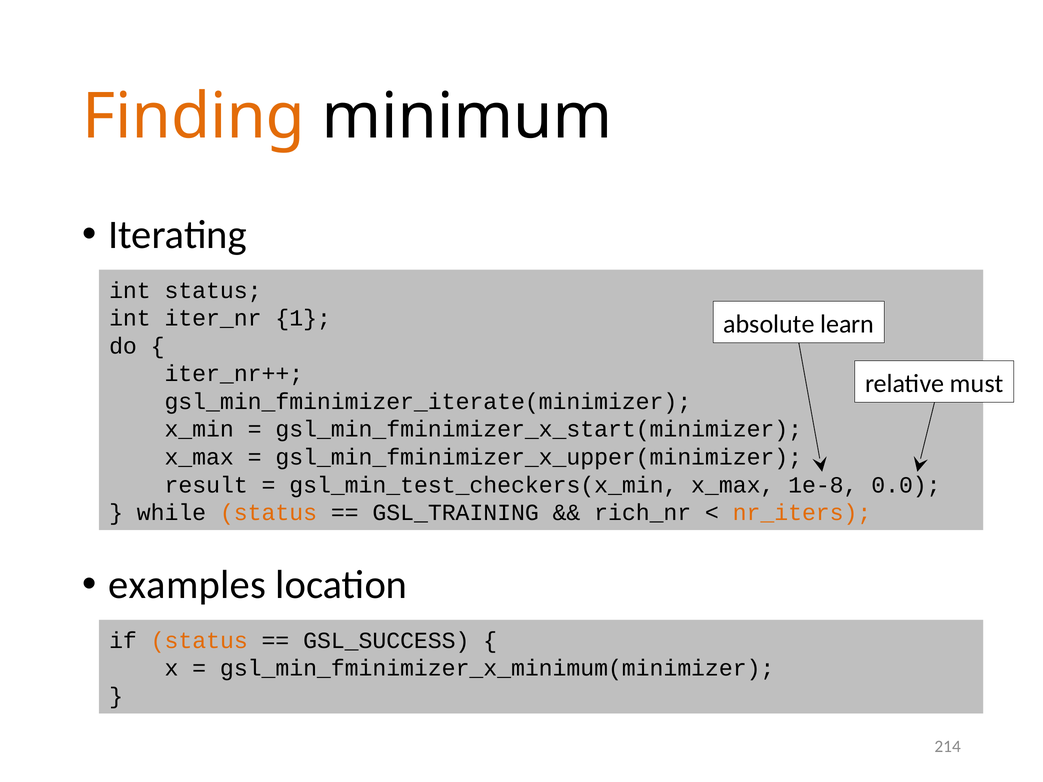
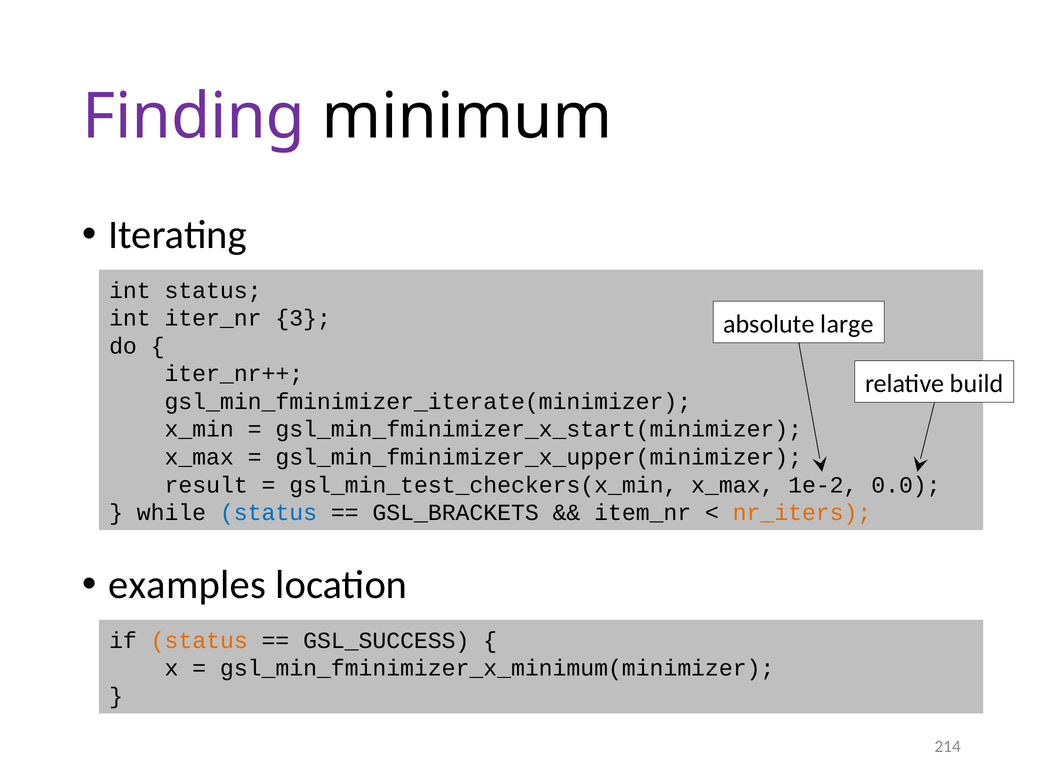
Finding colour: orange -> purple
1: 1 -> 3
learn: learn -> large
must: must -> build
1e-8: 1e-8 -> 1e-2
status at (269, 513) colour: orange -> blue
GSL_TRAINING: GSL_TRAINING -> GSL_BRACKETS
rich_nr: rich_nr -> item_nr
